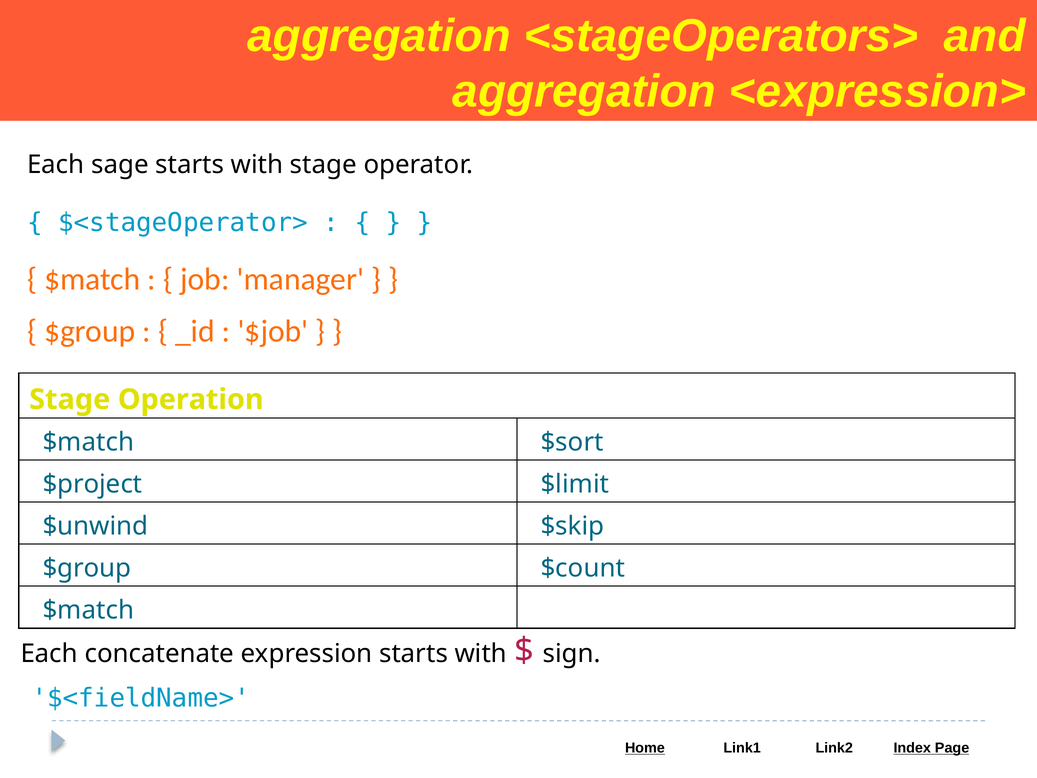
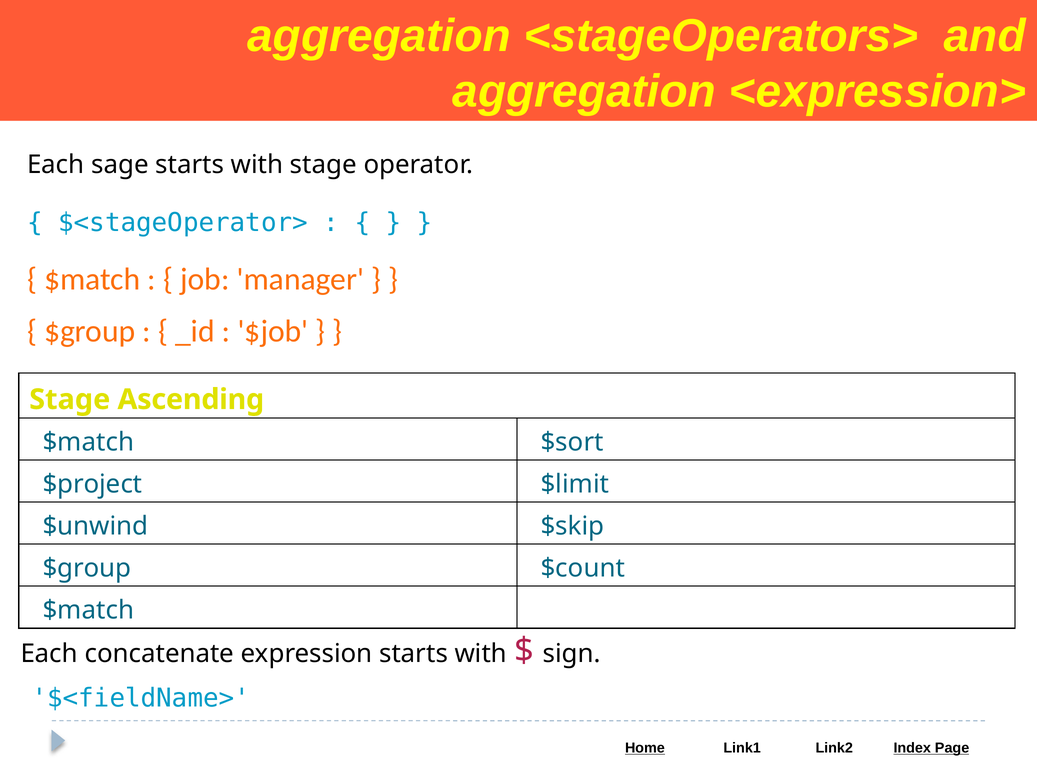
Operation: Operation -> Ascending
